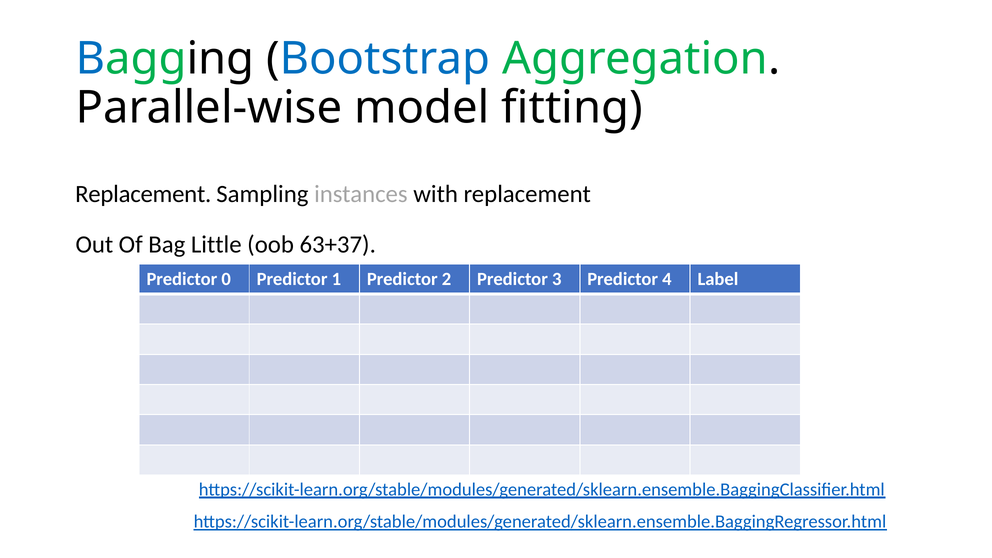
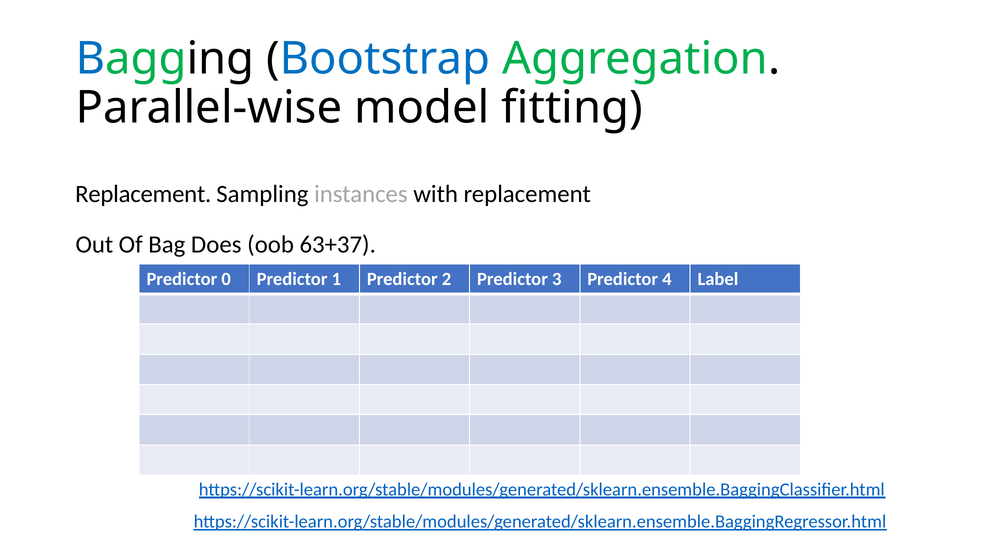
Little: Little -> Does
